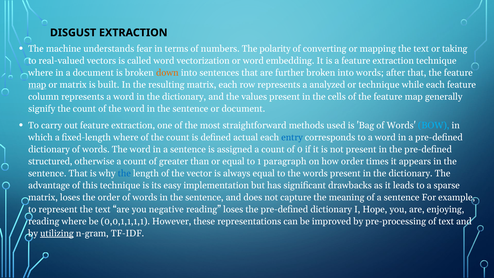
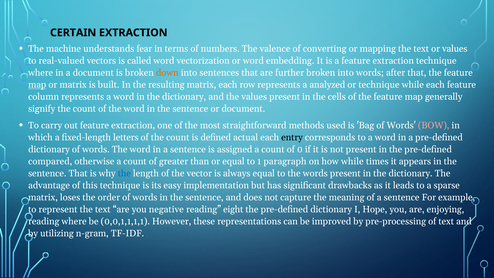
DISGUST: DISGUST -> CERTAIN
polarity: polarity -> valence
or taking: taking -> values
BOW colour: light blue -> pink
fixed-length where: where -> letters
entry colour: blue -> black
structured: structured -> compared
how order: order -> while
reading loses: loses -> eight
utilizing underline: present -> none
